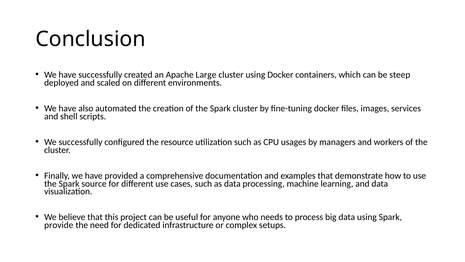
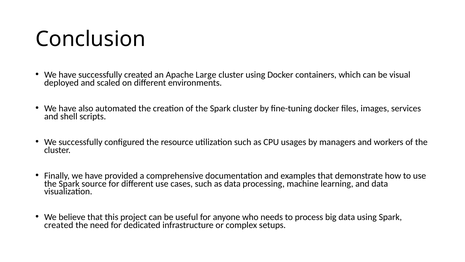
steep: steep -> visual
provide at (59, 225): provide -> created
